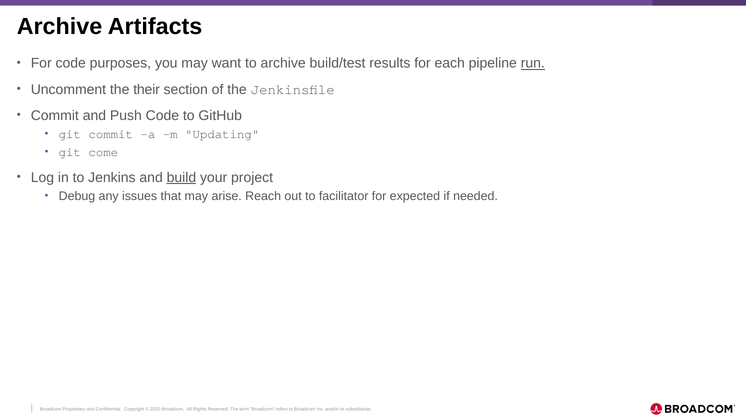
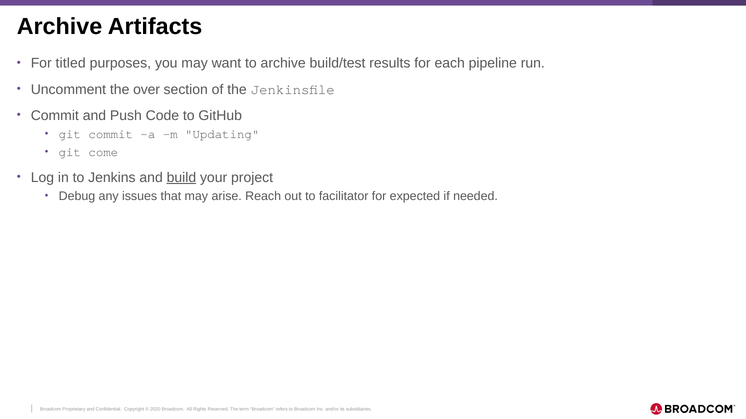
For code: code -> titled
run underline: present -> none
their: their -> over
